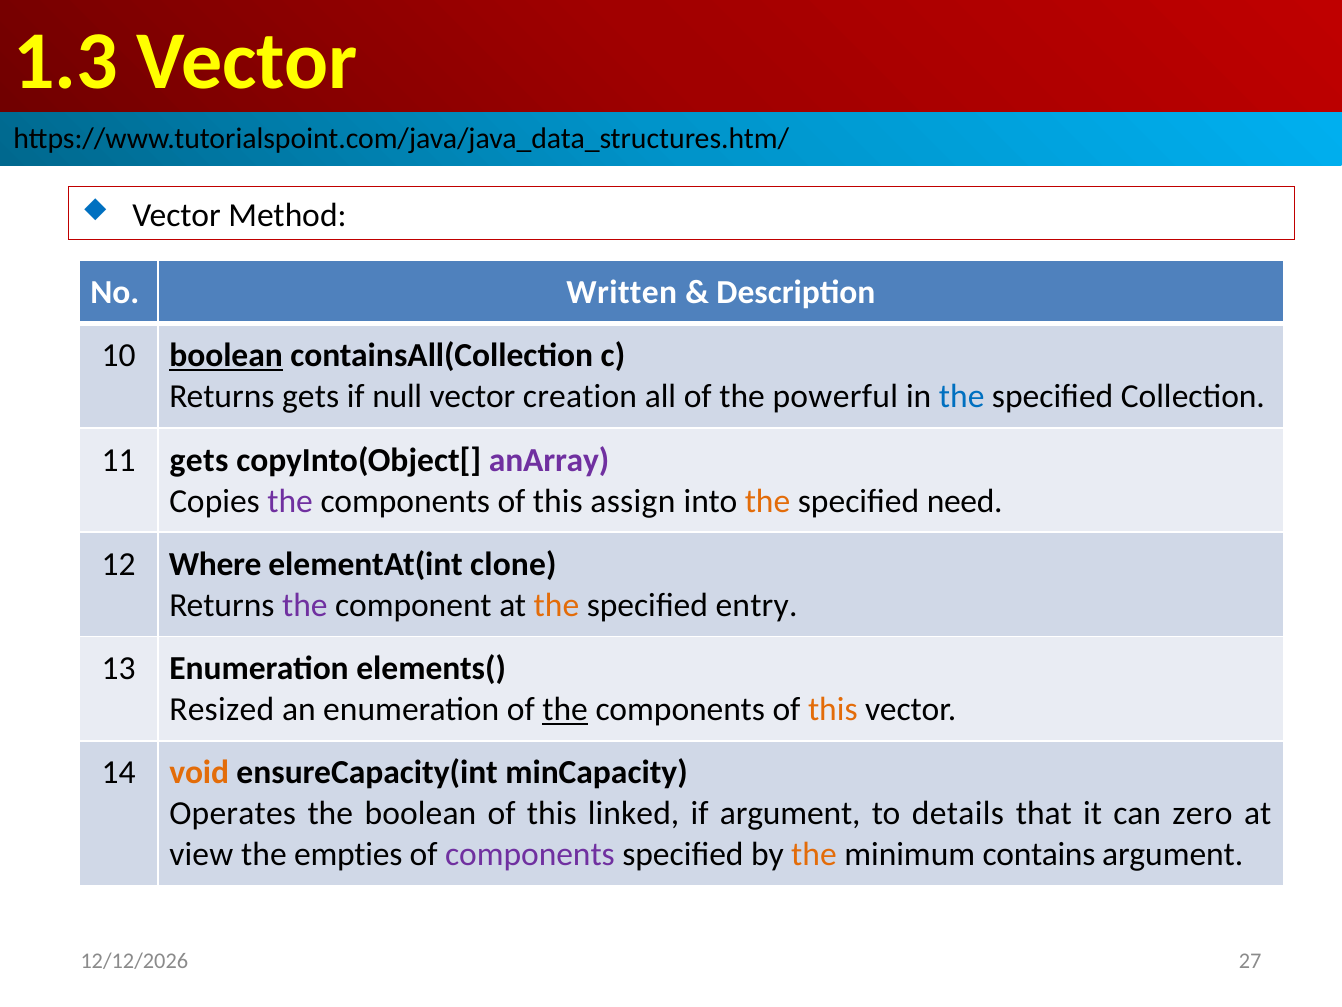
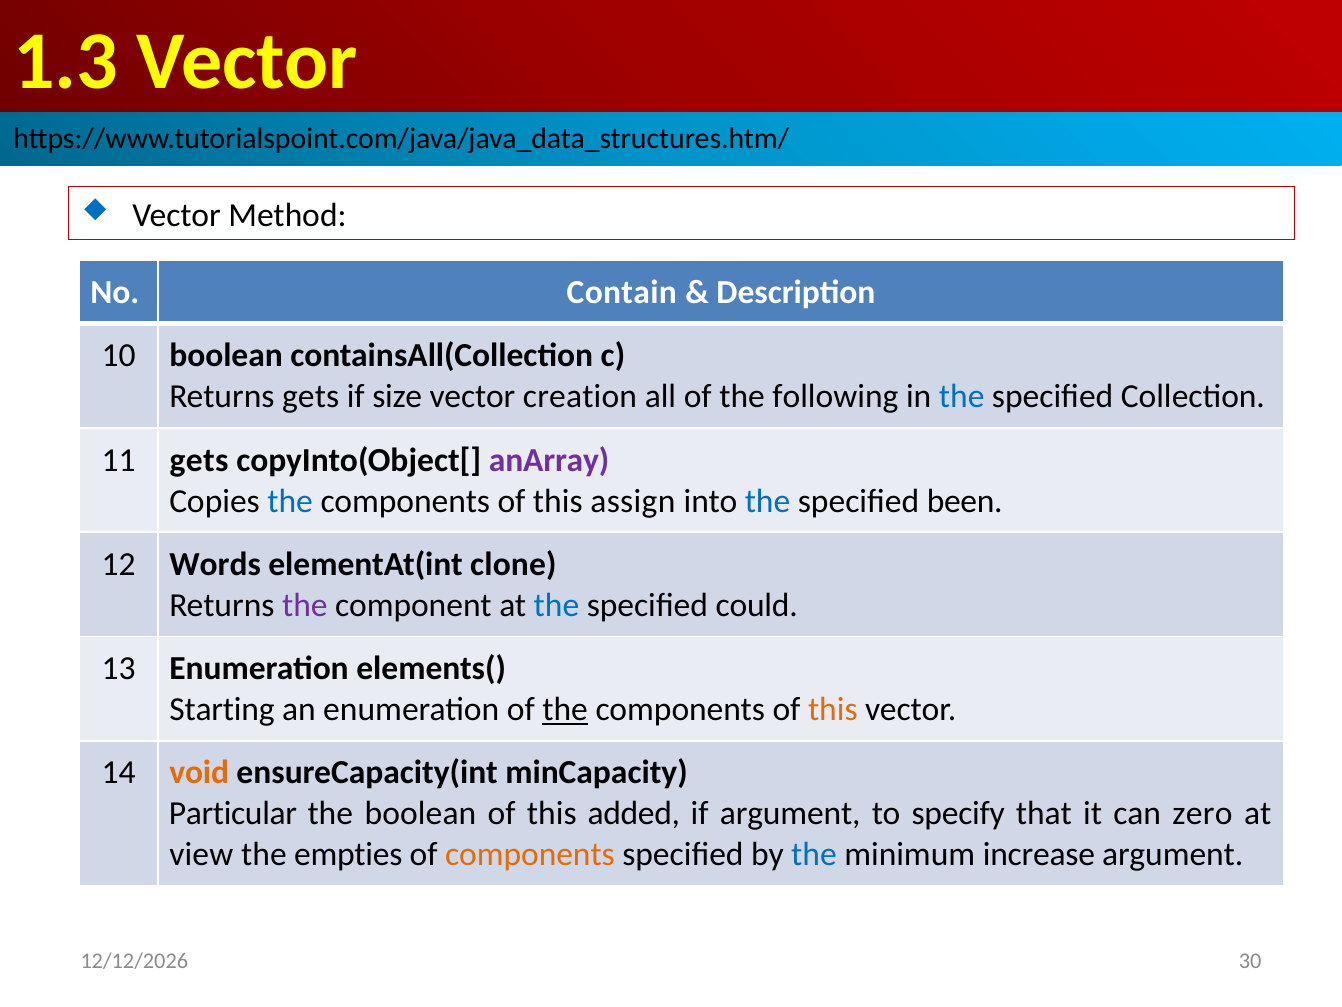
Written: Written -> Contain
boolean at (226, 355) underline: present -> none
null: null -> size
powerful: powerful -> following
the at (290, 501) colour: purple -> blue
the at (768, 501) colour: orange -> blue
need: need -> been
Where: Where -> Words
the at (556, 605) colour: orange -> blue
entry: entry -> could
Resized: Resized -> Starting
Operates: Operates -> Particular
linked: linked -> added
details: details -> specify
components at (530, 854) colour: purple -> orange
the at (814, 854) colour: orange -> blue
contains: contains -> increase
27: 27 -> 30
